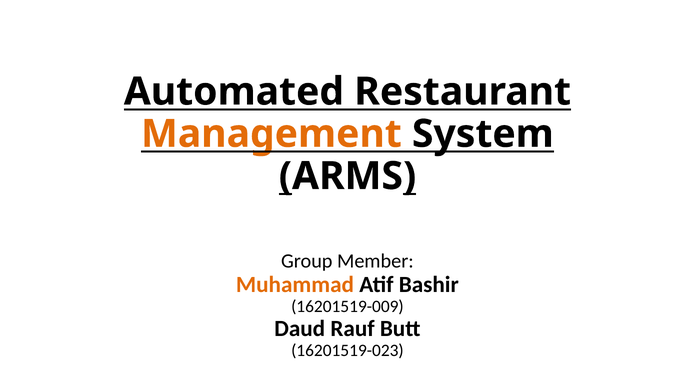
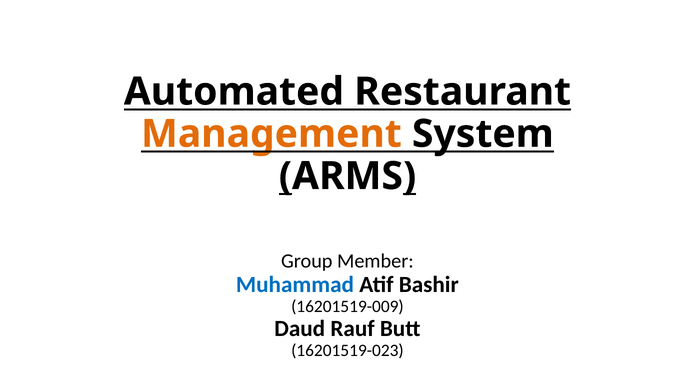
Muhammad colour: orange -> blue
